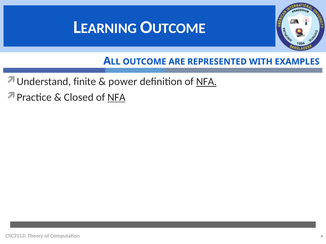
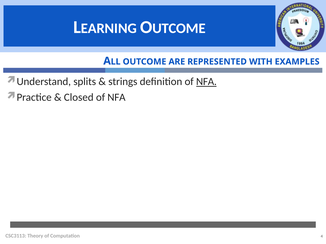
finite: finite -> splits
power: power -> strings
NFA at (116, 98) underline: present -> none
